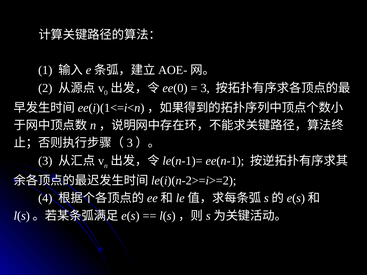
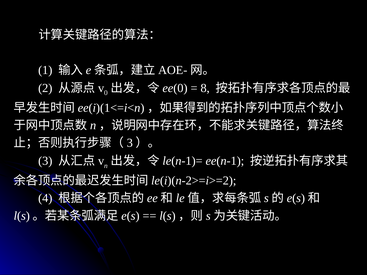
3 at (205, 88): 3 -> 8
